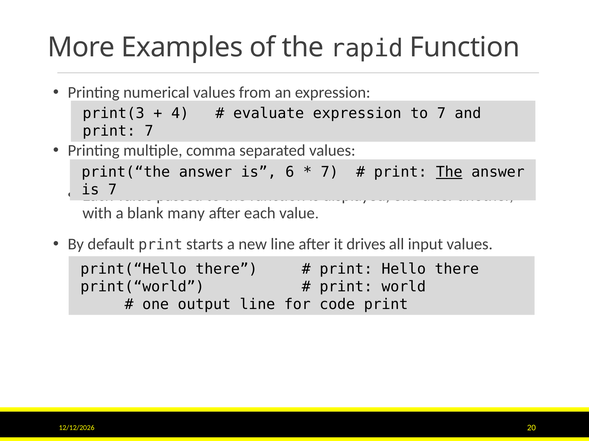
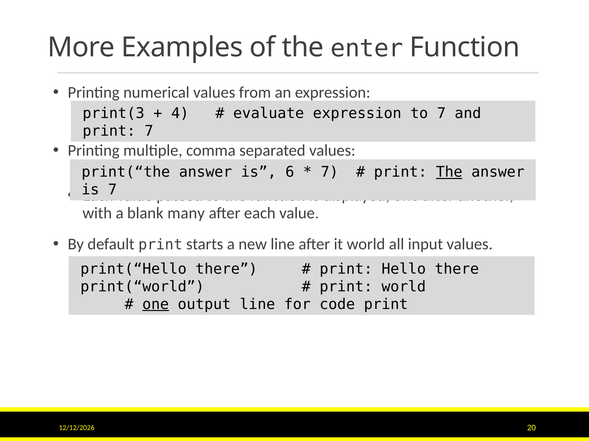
rapid: rapid -> enter
it drives: drives -> world
one at (156, 305) underline: none -> present
